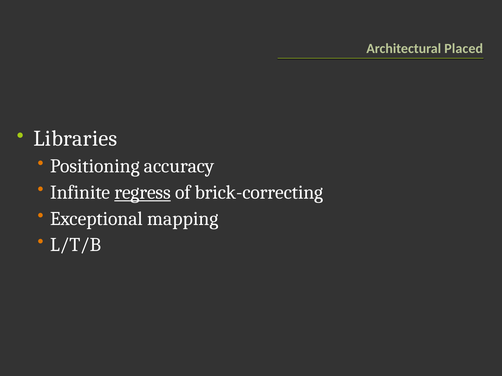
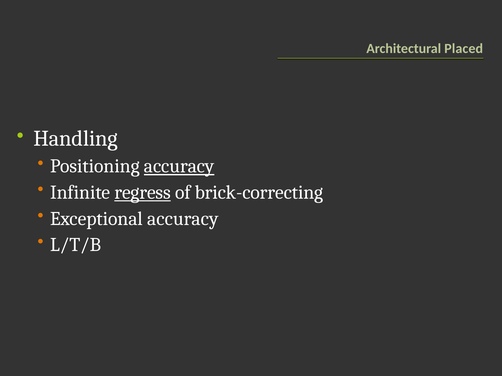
Libraries: Libraries -> Handling
accuracy at (179, 166) underline: none -> present
Exceptional mapping: mapping -> accuracy
